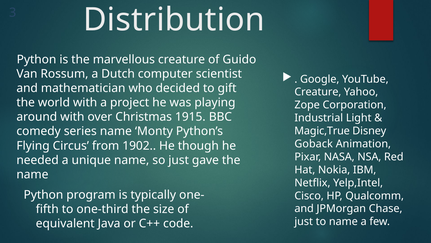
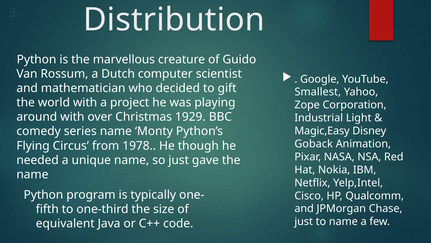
Creature at (318, 92): Creature -> Smallest
1915: 1915 -> 1929
Magic,True: Magic,True -> Magic,Easy
1902: 1902 -> 1978
